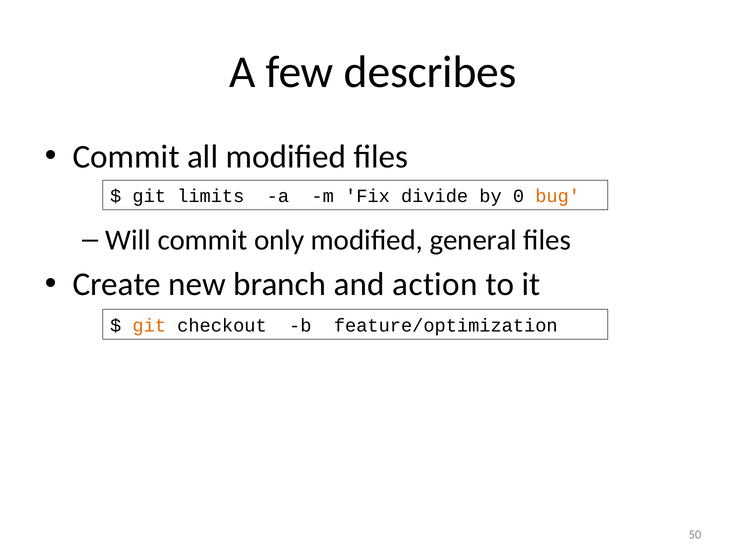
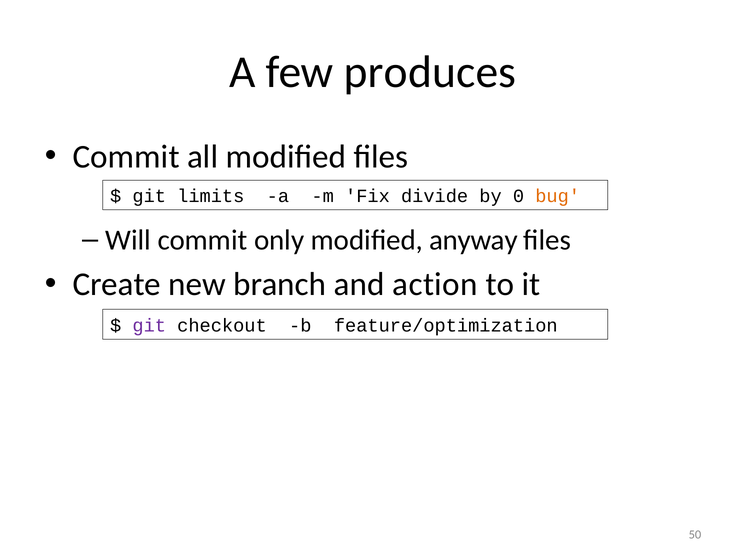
describes: describes -> produces
general: general -> anyway
git at (149, 325) colour: orange -> purple
